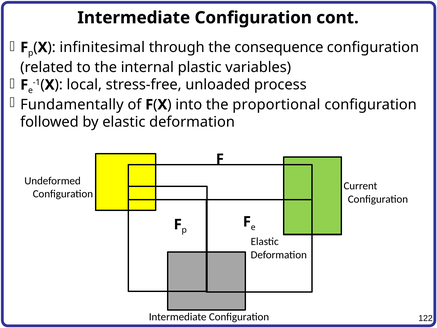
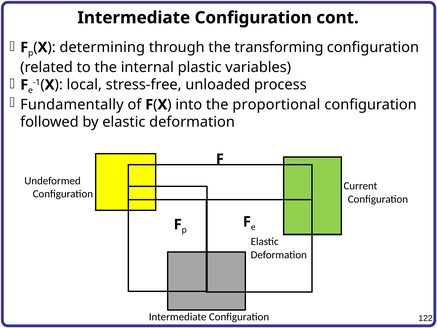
infinitesimal: infinitesimal -> determining
consequence: consequence -> transforming
